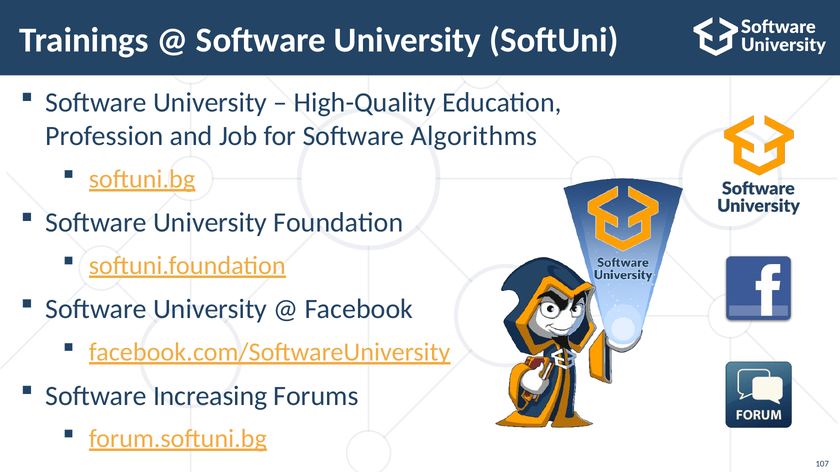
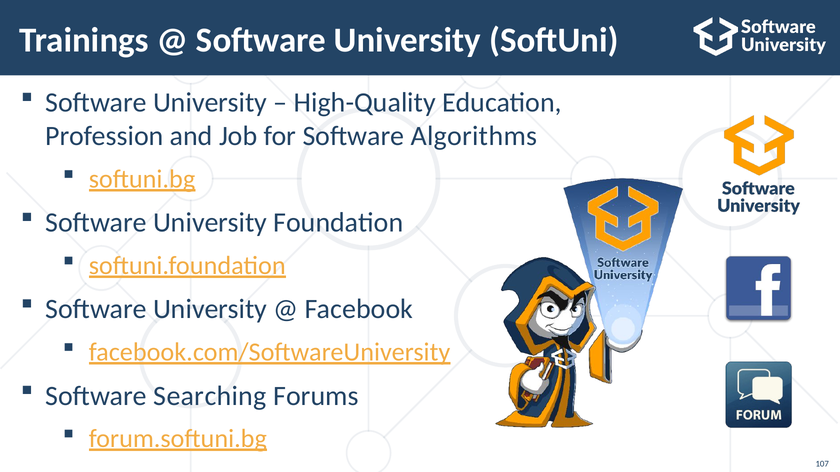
Increasing: Increasing -> Searching
